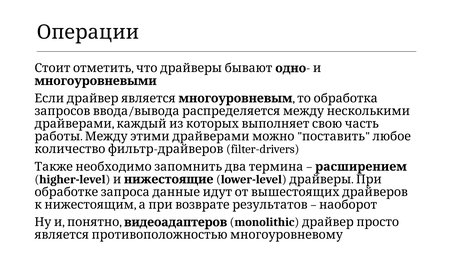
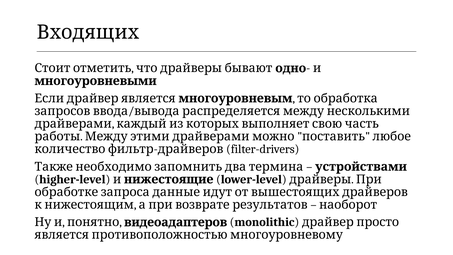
Операции: Операции -> Входящих
расширением: расширением -> устройствами
